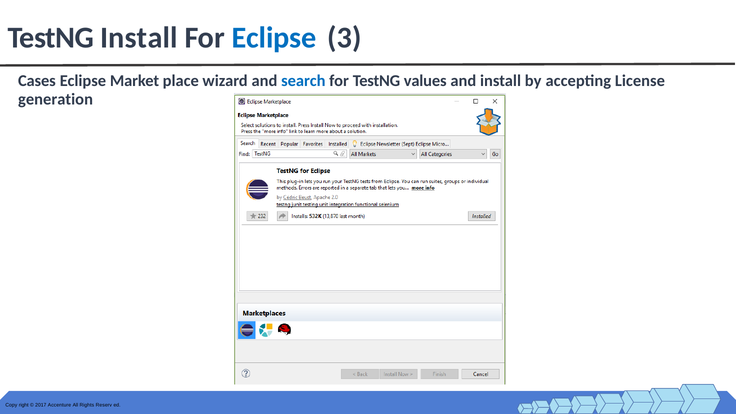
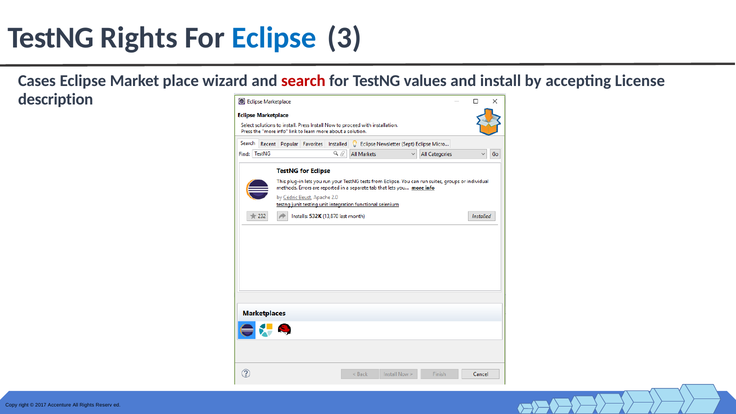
TestNG Install: Install -> Rights
search colour: blue -> red
generation: generation -> description
